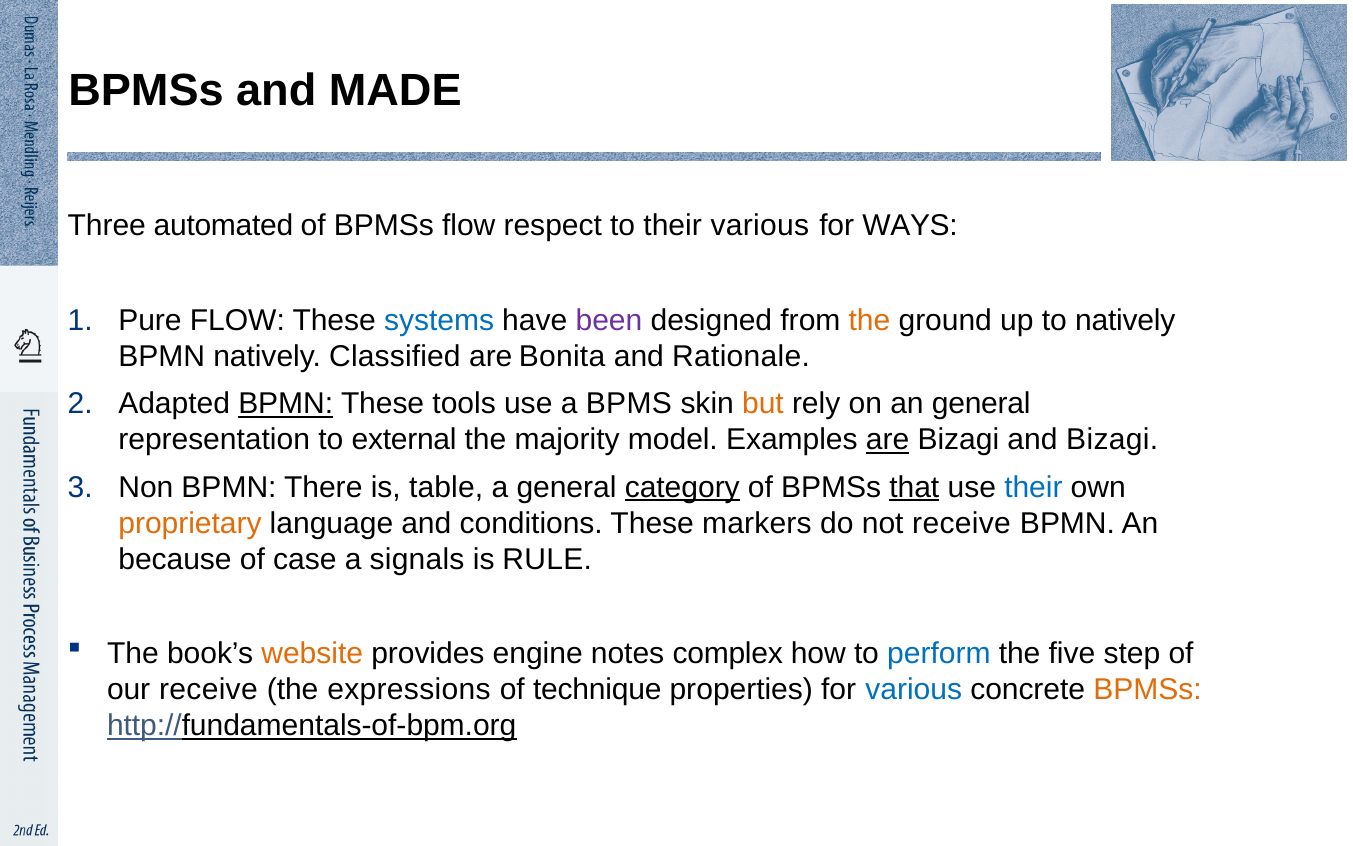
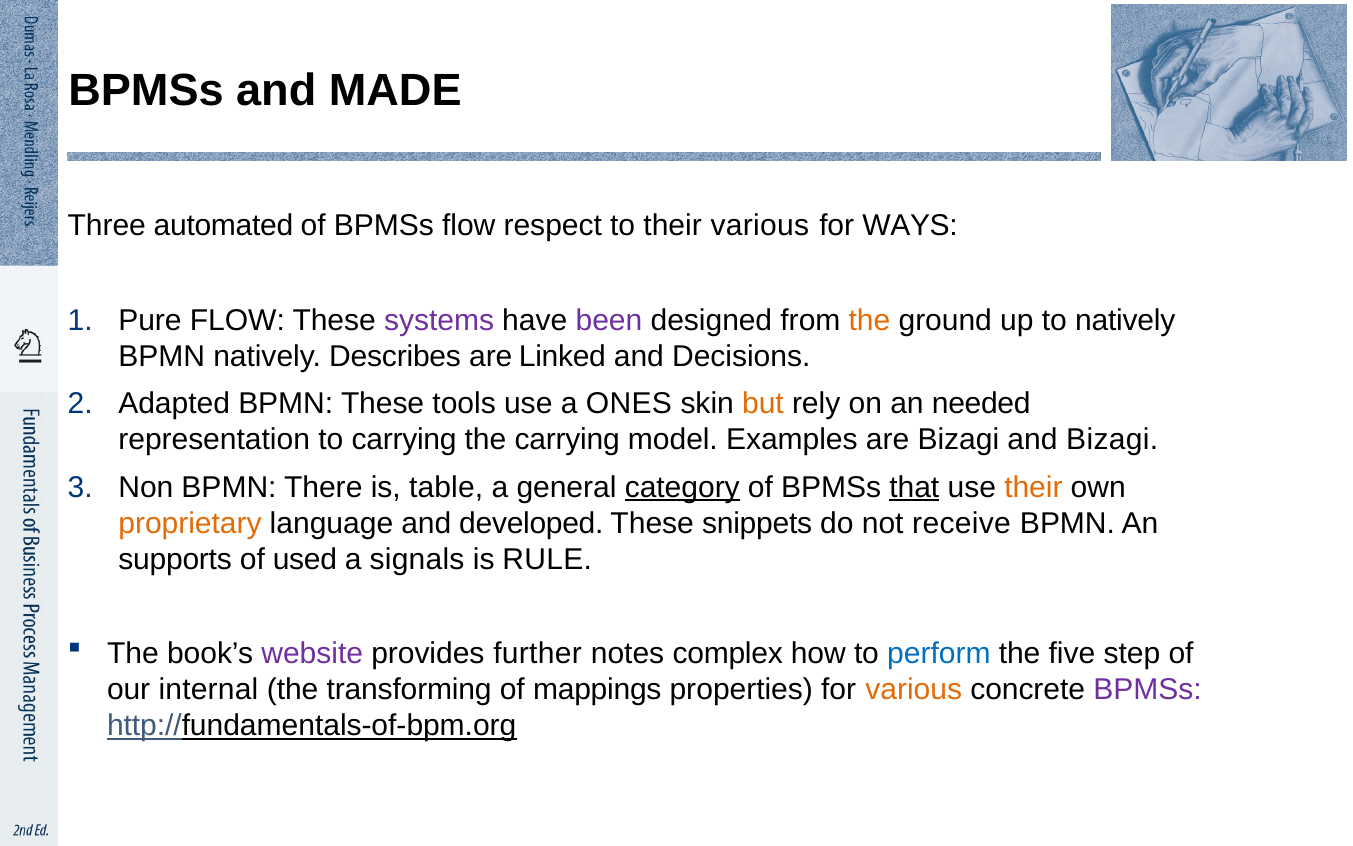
systems colour: blue -> purple
Classified: Classified -> Describes
Bonita: Bonita -> Linked
Rationale: Rationale -> Decisions
BPMN at (286, 404) underline: present -> none
BPMS: BPMS -> ONES
an general: general -> needed
to external: external -> carrying
the majority: majority -> carrying
are at (888, 440) underline: present -> none
their at (1033, 487) colour: blue -> orange
conditions: conditions -> developed
markers: markers -> snippets
because: because -> supports
case: case -> used
website colour: orange -> purple
engine: engine -> further
our receive: receive -> internal
expressions: expressions -> transforming
technique: technique -> mappings
various at (914, 690) colour: blue -> orange
BPMSs at (1148, 690) colour: orange -> purple
